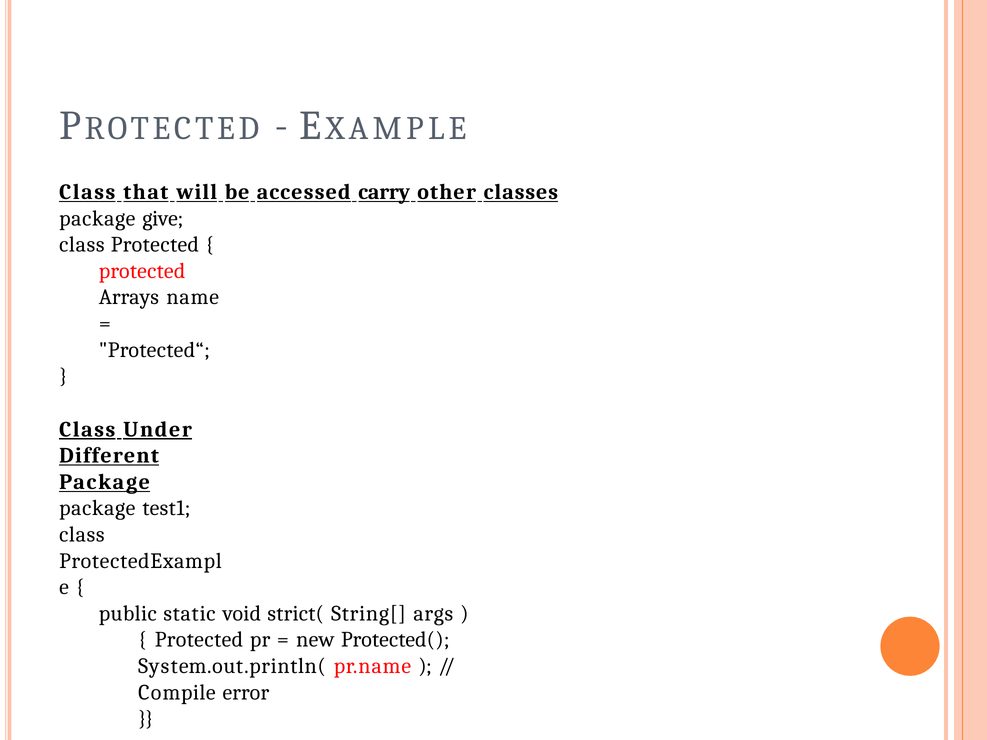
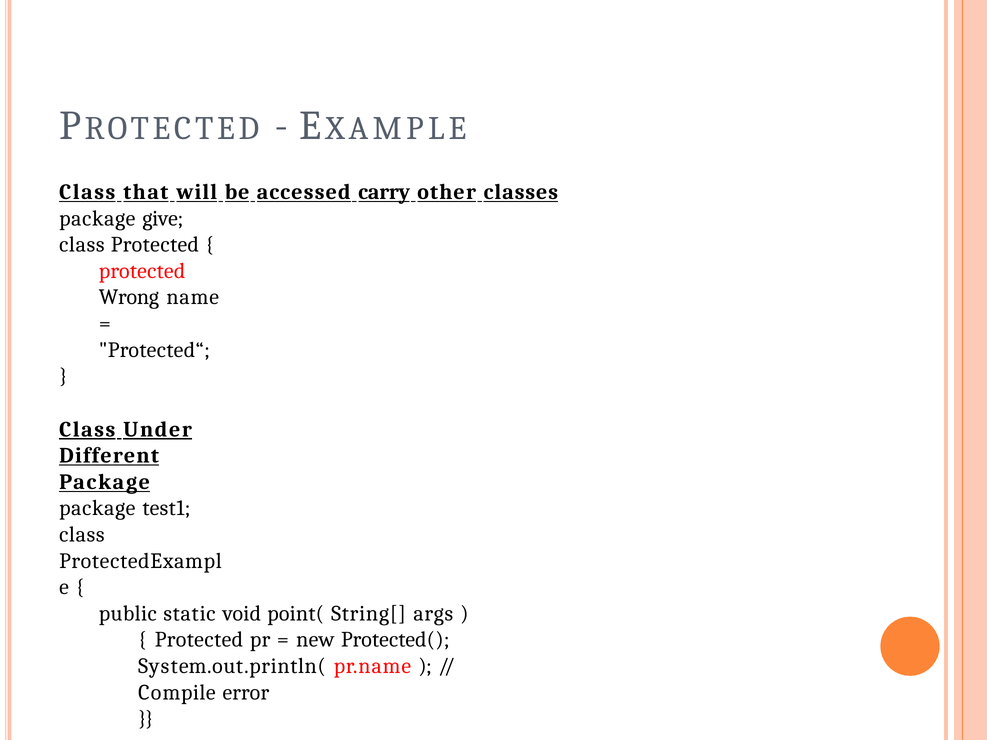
Arrays: Arrays -> Wrong
strict(: strict( -> point(
